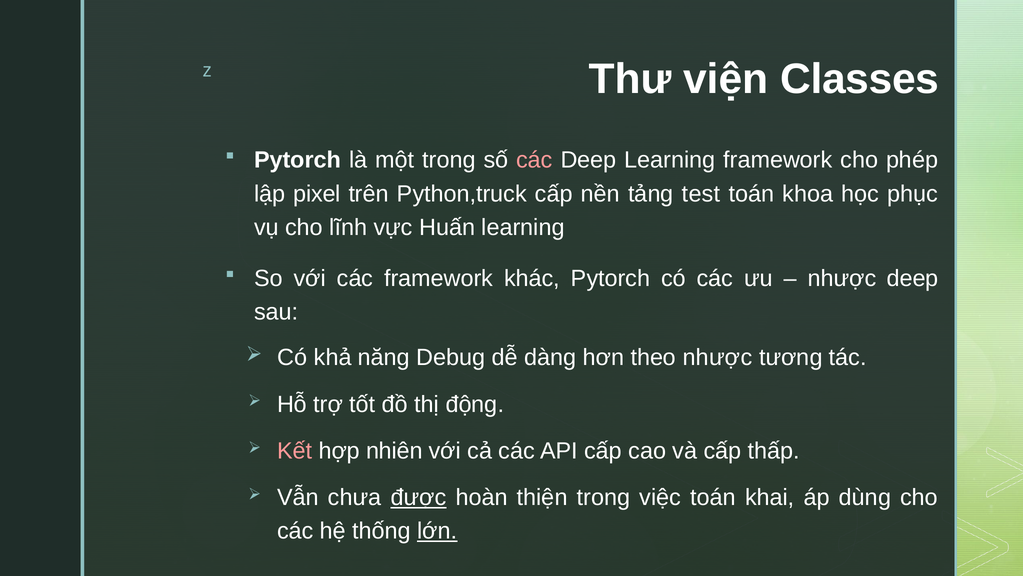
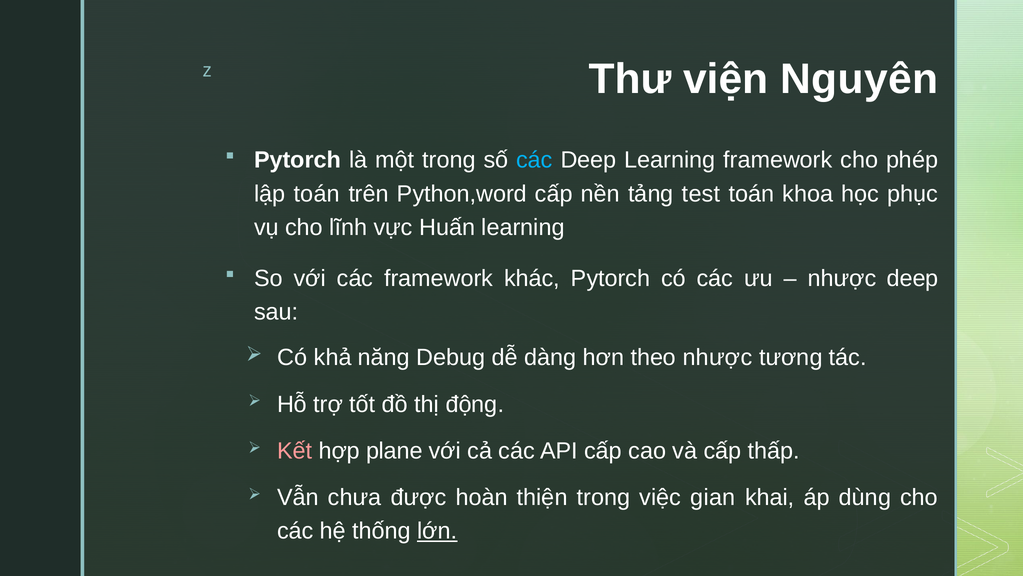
Classes: Classes -> Nguyên
các at (534, 160) colour: pink -> light blue
lập pixel: pixel -> toán
Python,truck: Python,truck -> Python,word
nhiên: nhiên -> plane
được underline: present -> none
việc toán: toán -> gian
